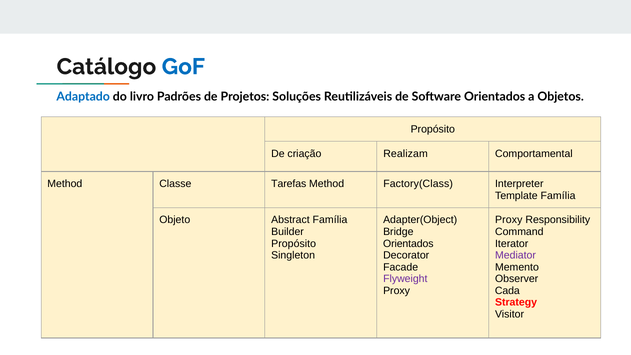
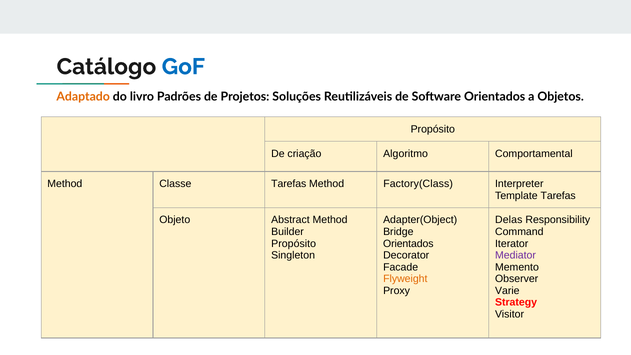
Adaptado colour: blue -> orange
Realizam: Realizam -> Algoritmo
Template Família: Família -> Tarefas
Abstract Família: Família -> Method
Proxy at (509, 220): Proxy -> Delas
Flyweight colour: purple -> orange
Cada: Cada -> Varie
